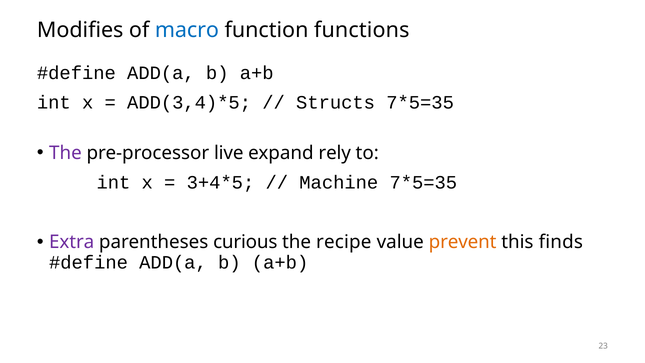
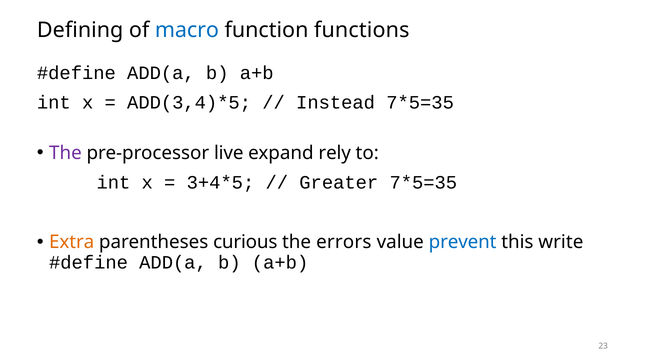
Modifies: Modifies -> Defining
Structs: Structs -> Instead
Machine: Machine -> Greater
Extra colour: purple -> orange
recipe: recipe -> errors
prevent colour: orange -> blue
finds: finds -> write
